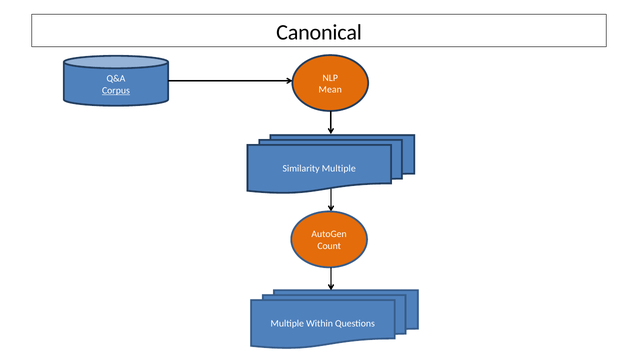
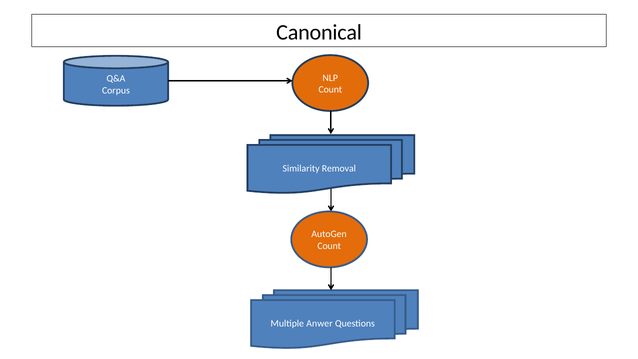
Mean at (330, 90): Mean -> Count
Corpus underline: present -> none
Similarity Multiple: Multiple -> Removal
Within: Within -> Anwer
